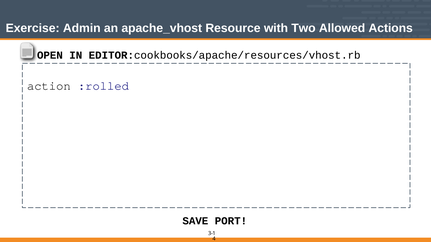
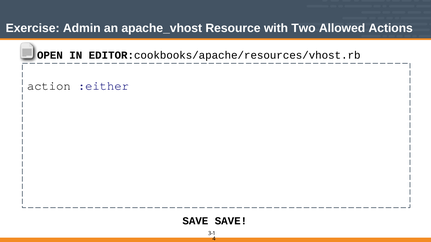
:rolled: :rolled -> :either
SAVE PORT: PORT -> SAVE
